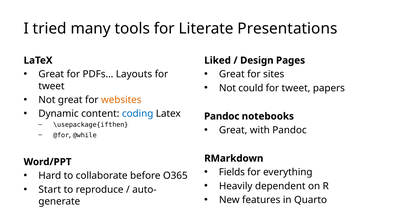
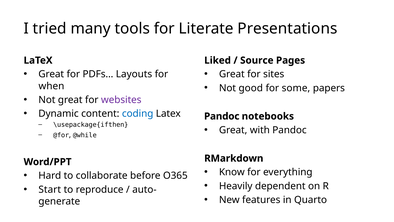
Design: Design -> Source
could: could -> good
tweet at (296, 88): tweet -> some
tweet at (51, 86): tweet -> when
websites colour: orange -> purple
Fields: Fields -> Know
